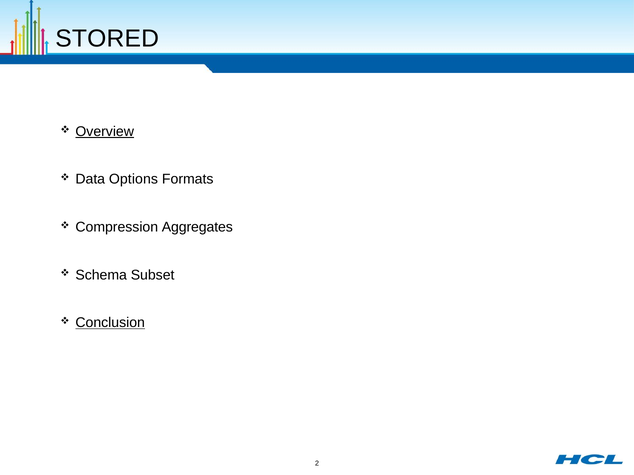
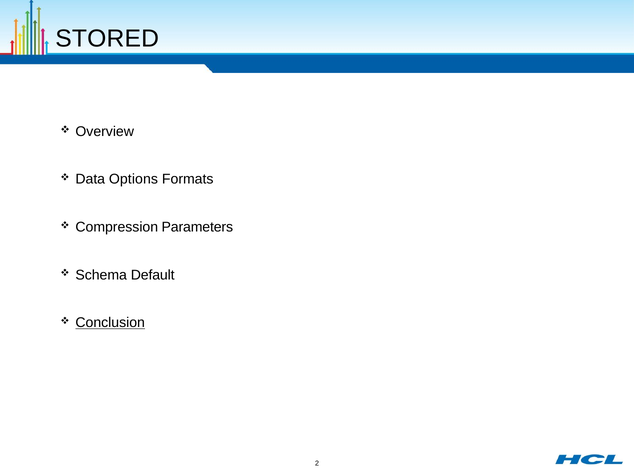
Overview underline: present -> none
Aggregates: Aggregates -> Parameters
Subset: Subset -> Default
